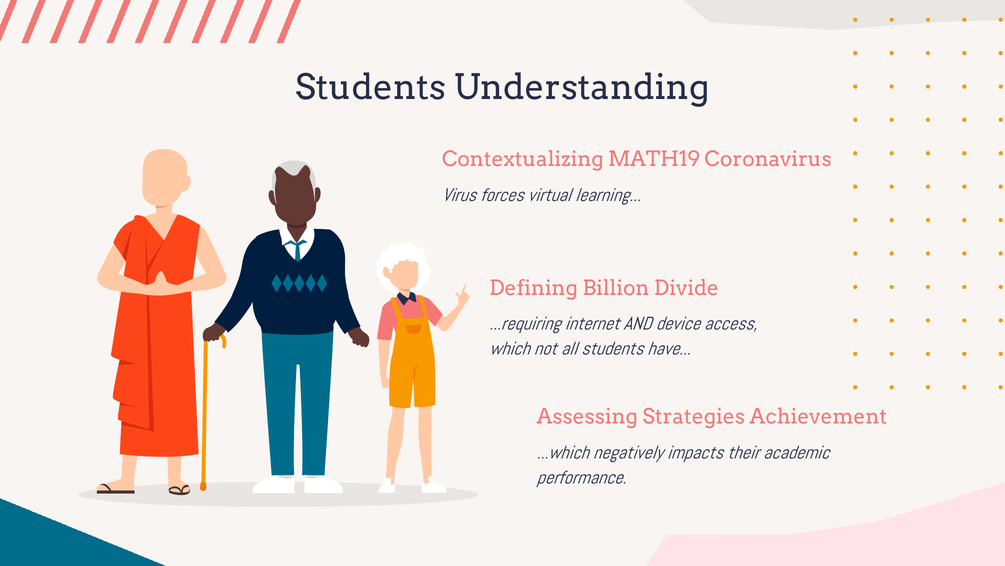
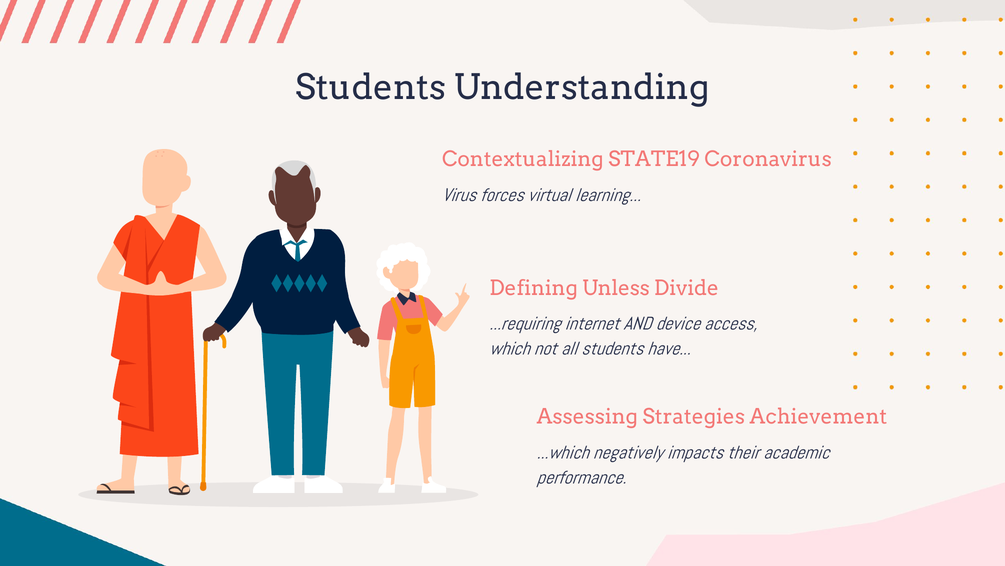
MATH19: MATH19 -> STATE19
Billion: Billion -> Unless
